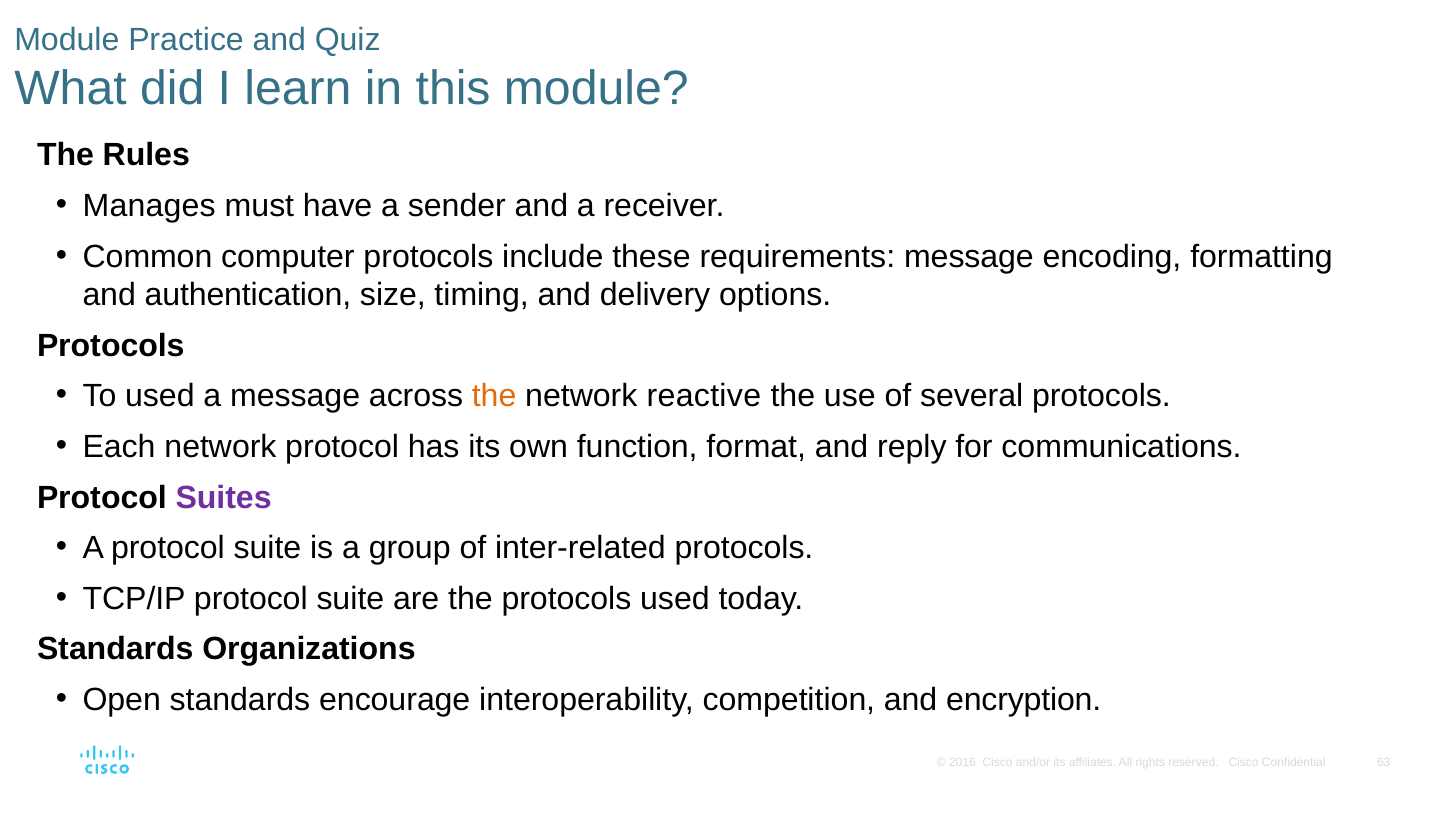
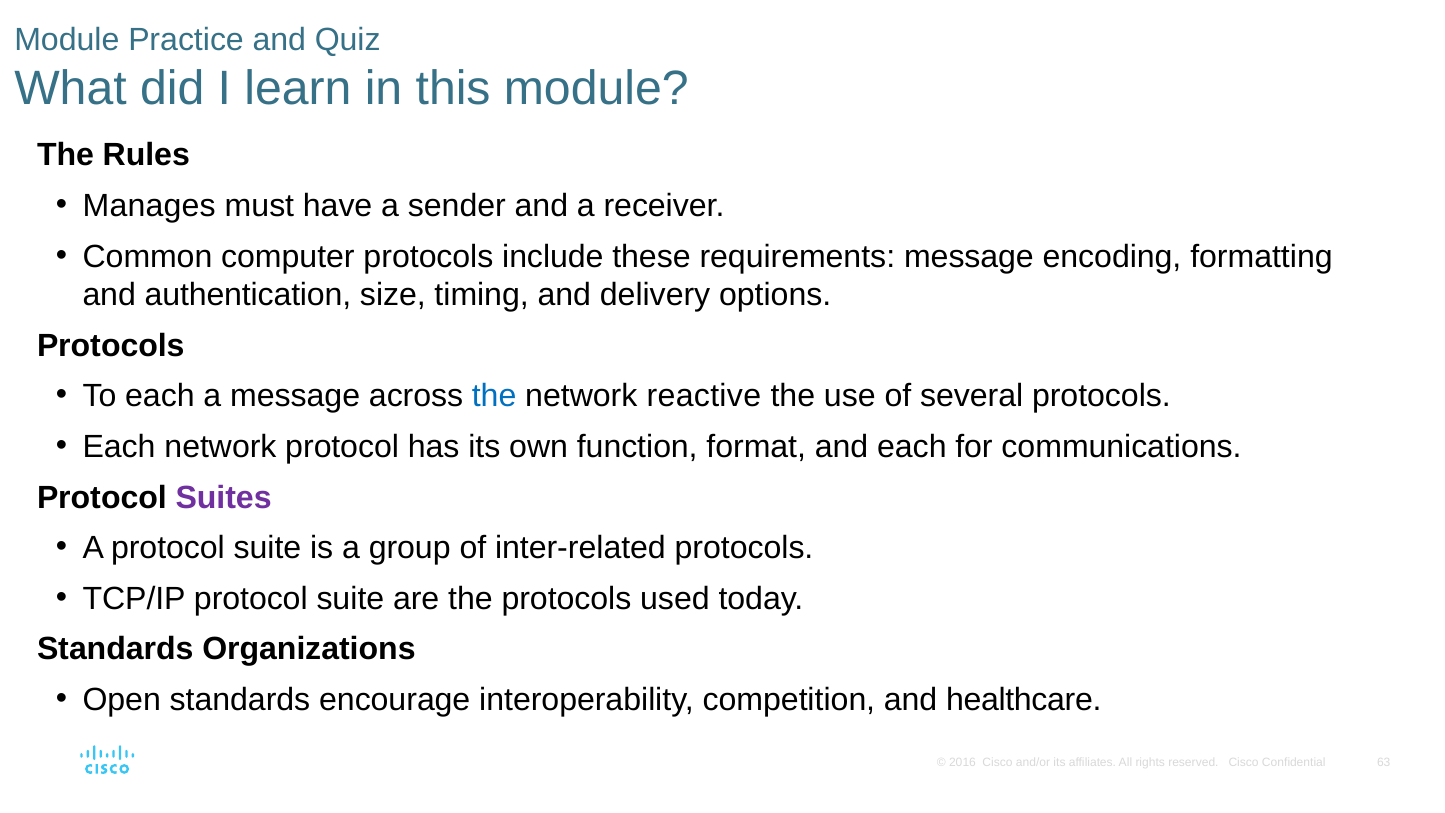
To used: used -> each
the at (494, 396) colour: orange -> blue
and reply: reply -> each
encryption: encryption -> healthcare
